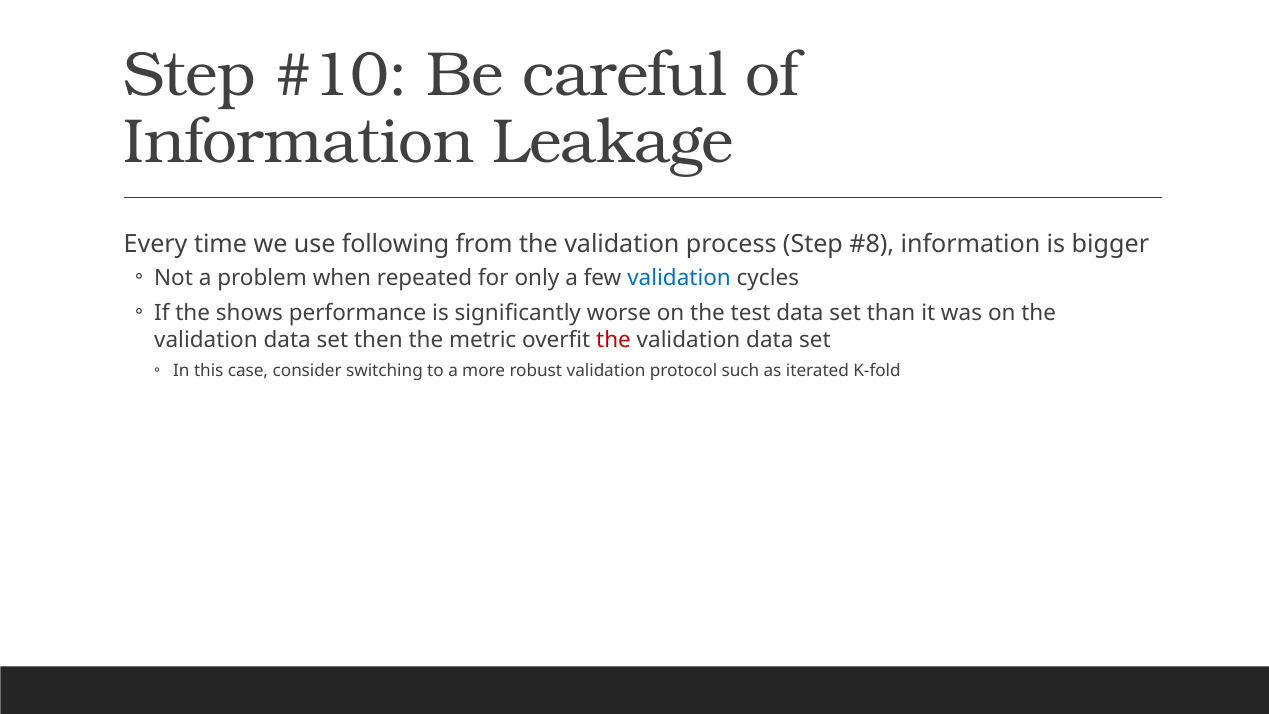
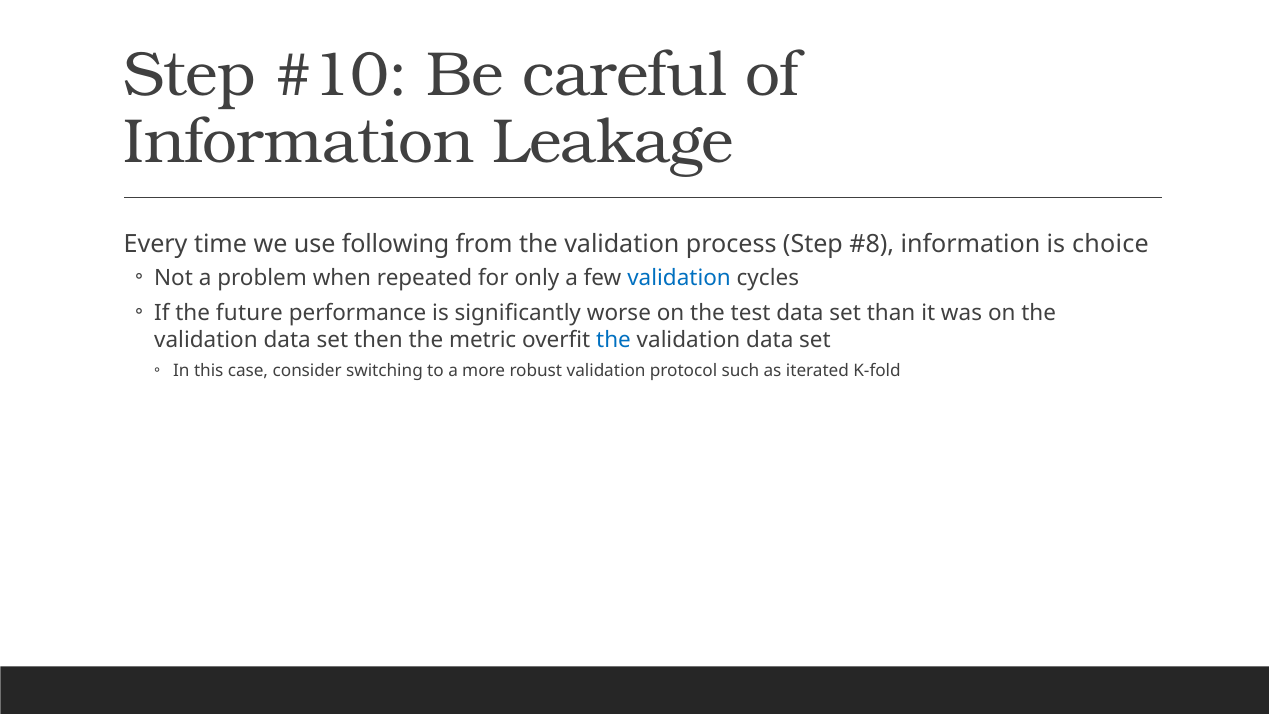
bigger: bigger -> choice
shows: shows -> future
the at (614, 340) colour: red -> blue
